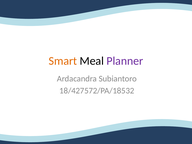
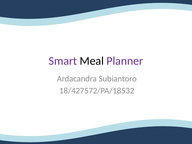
Smart colour: orange -> purple
